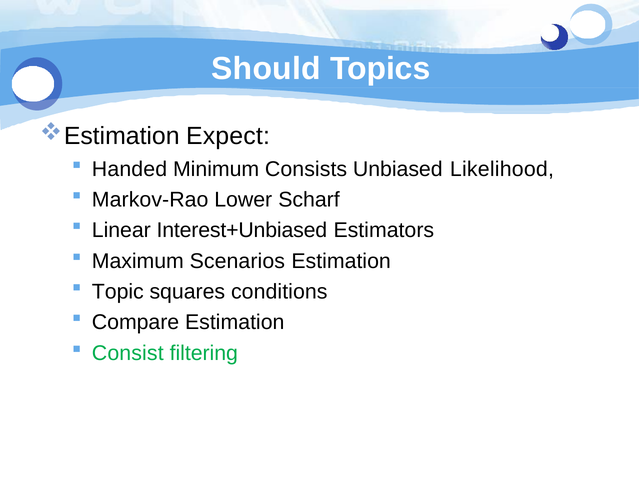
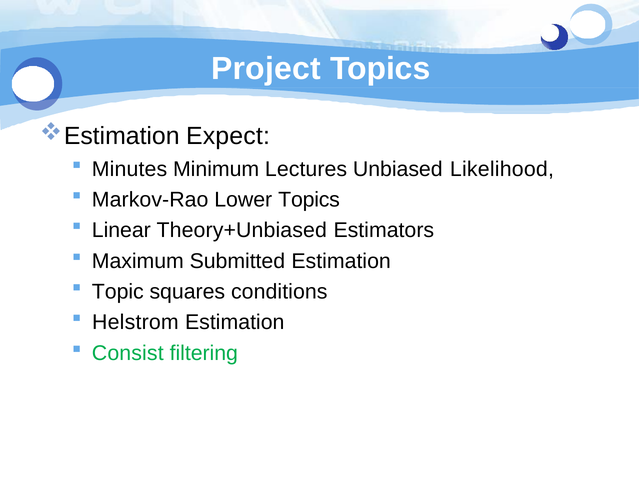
Should: Should -> Project
Handed: Handed -> Minutes
Consists: Consists -> Lectures
Lower Scharf: Scharf -> Topics
Interest+Unbiased: Interest+Unbiased -> Theory+Unbiased
Scenarios: Scenarios -> Submitted
Compare: Compare -> Helstrom
